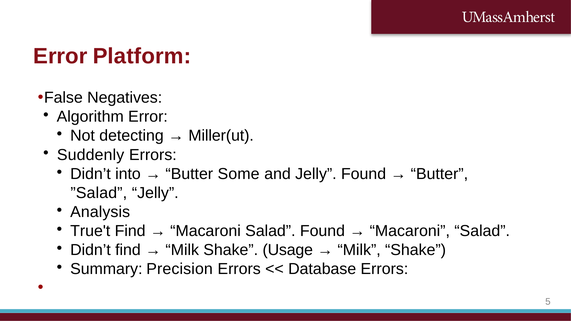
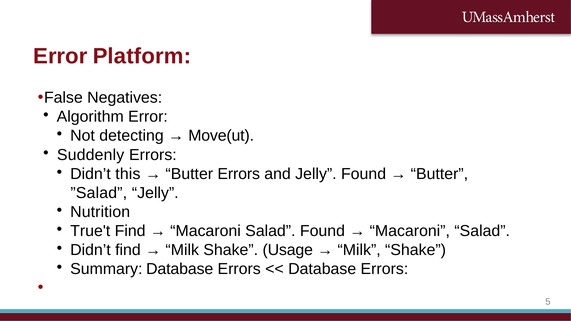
Miller(ut: Miller(ut -> Move(ut
into: into -> this
Butter Some: Some -> Errors
Analysis: Analysis -> Nutrition
Summary Precision: Precision -> Database
